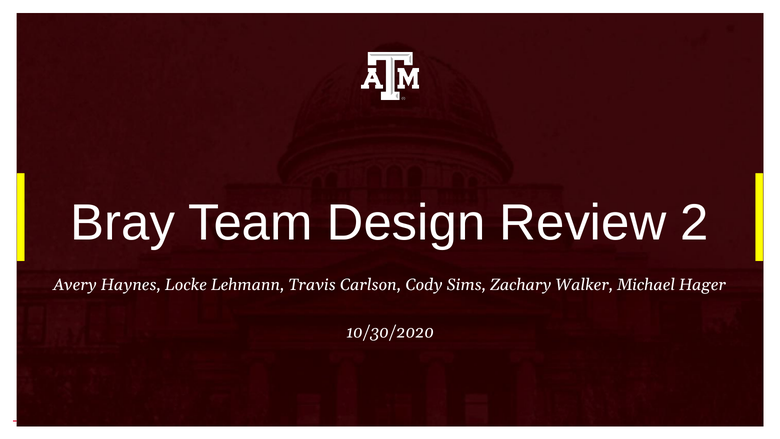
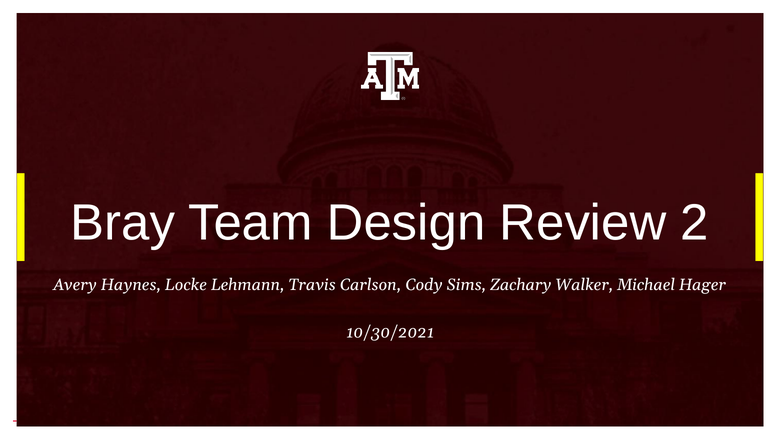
10/30/2020: 10/30/2020 -> 10/30/2021
